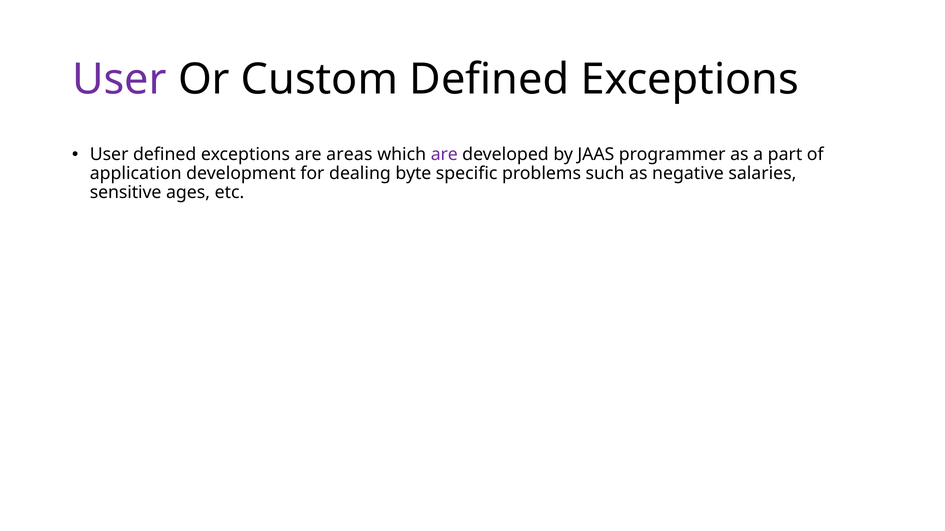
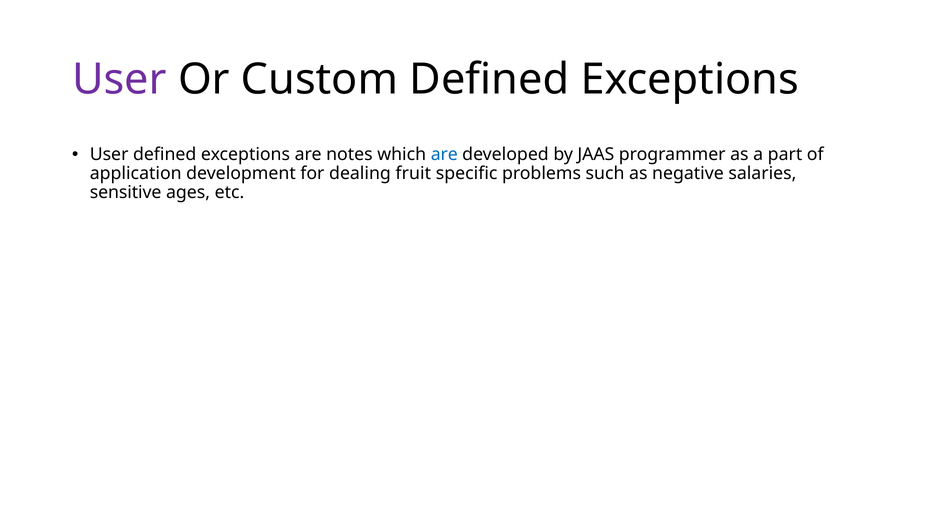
areas: areas -> notes
are at (444, 155) colour: purple -> blue
byte: byte -> fruit
